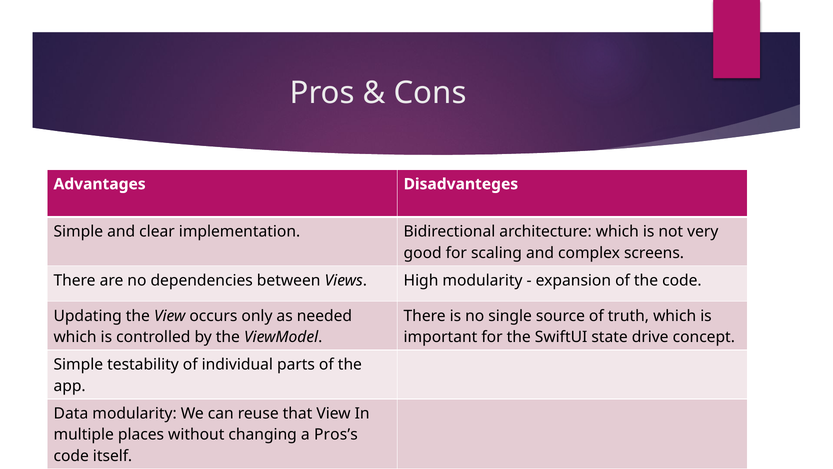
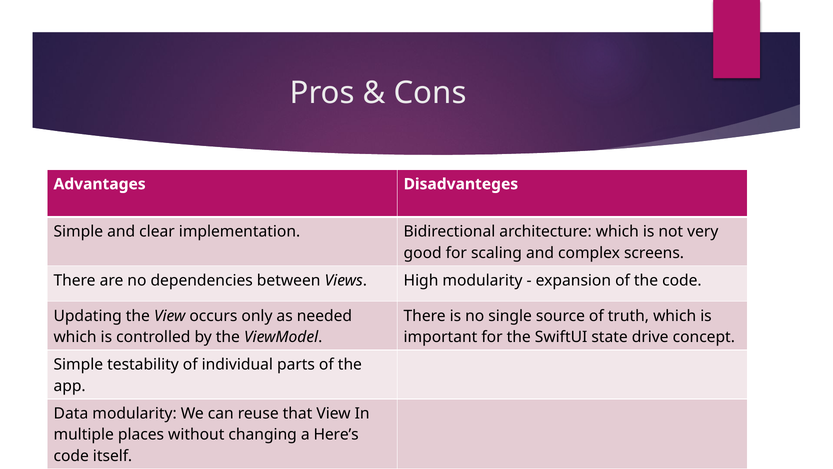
Pros’s: Pros’s -> Here’s
